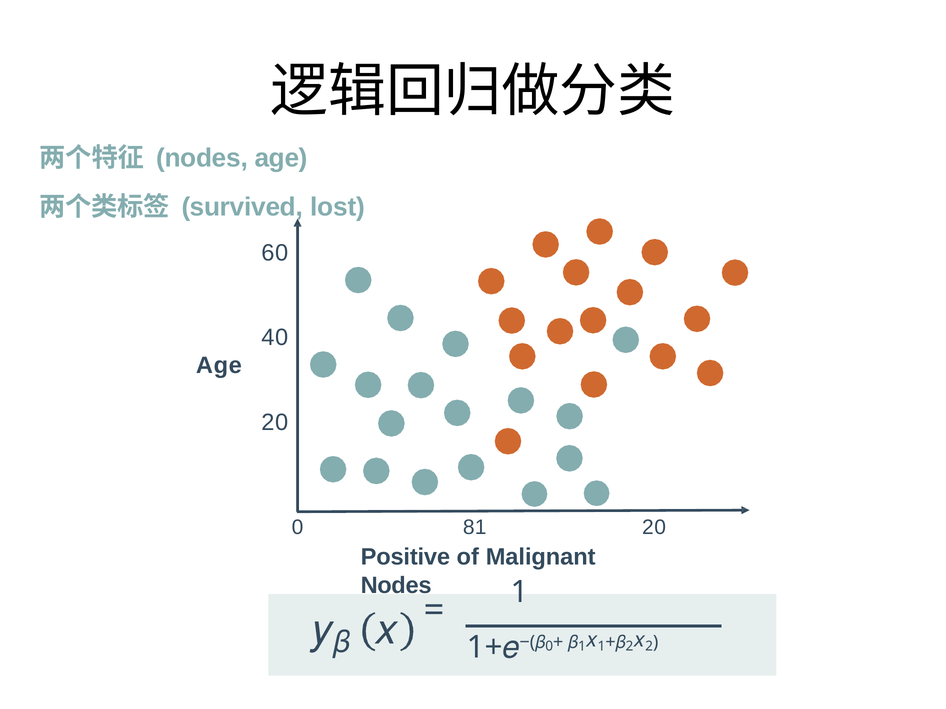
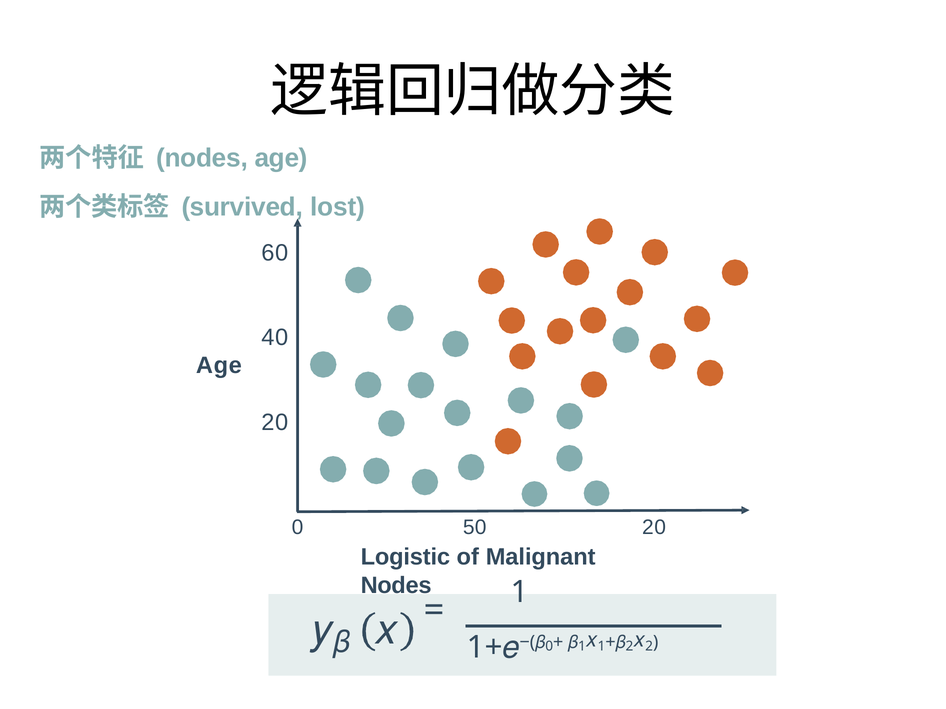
81: 81 -> 50
Positive: Positive -> Logistic
